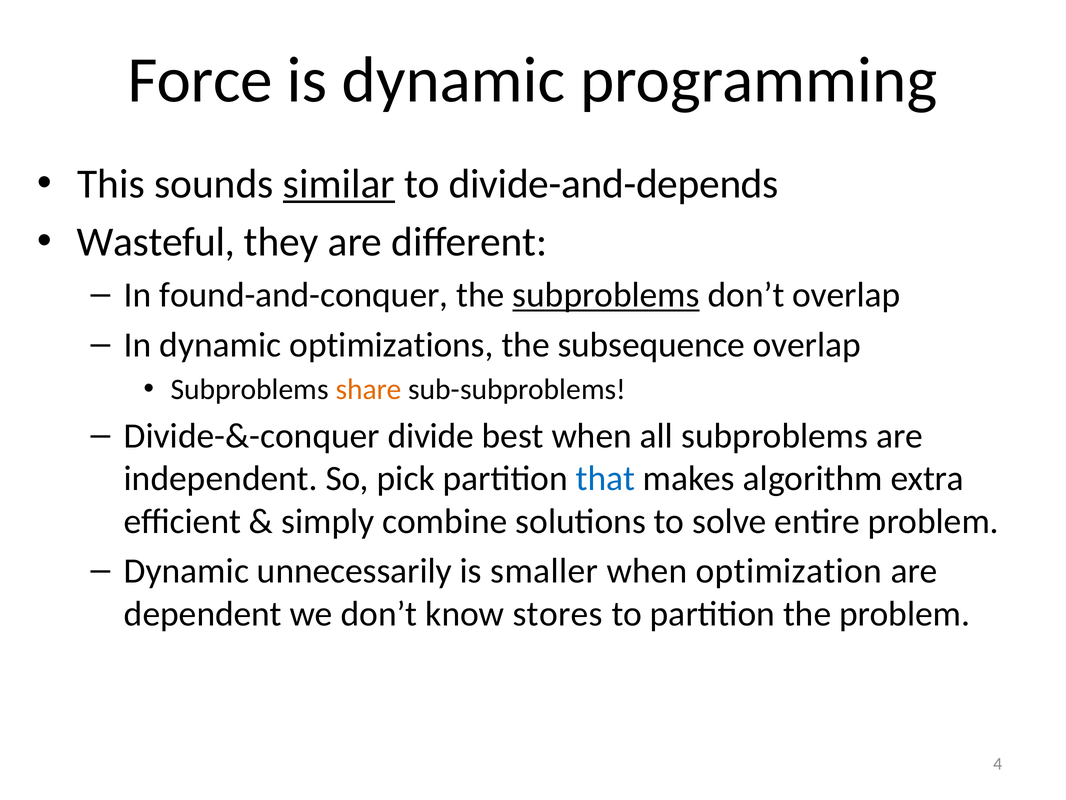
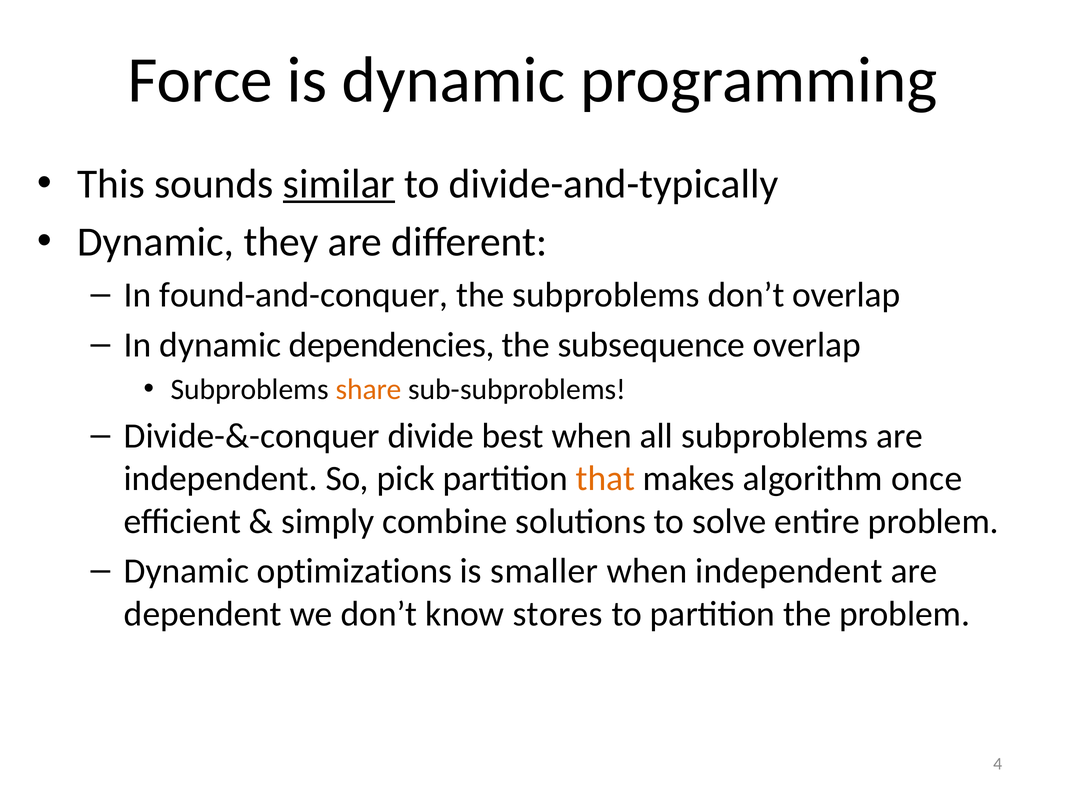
divide-and-depends: divide-and-depends -> divide-and-typically
Wasteful at (156, 242): Wasteful -> Dynamic
subproblems at (606, 295) underline: present -> none
optimizations: optimizations -> dependencies
that colour: blue -> orange
extra: extra -> once
unnecessarily: unnecessarily -> optimizations
when optimization: optimization -> independent
